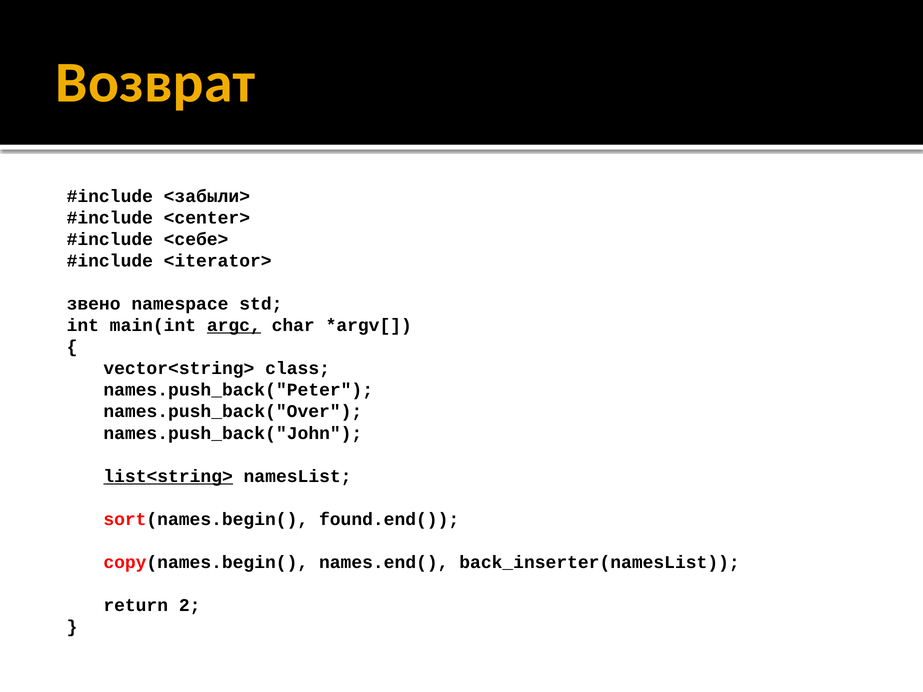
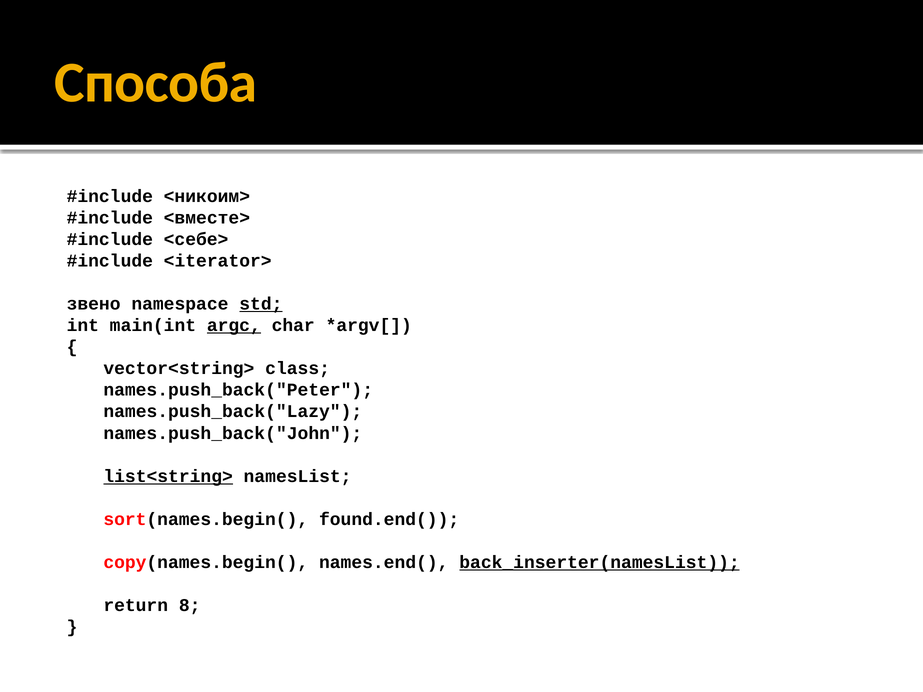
Возврат: Возврат -> Способа
<забыли>: <забыли> -> <никоим>
<center>: <center> -> <вместе>
std underline: none -> present
names.push_back("Over: names.push_back("Over -> names.push_back("Lazy
back_inserter(namesList underline: none -> present
2: 2 -> 8
